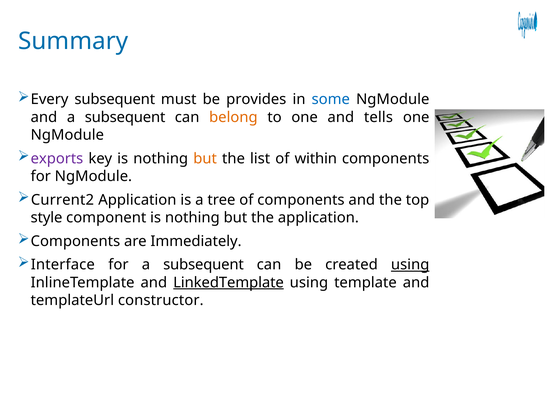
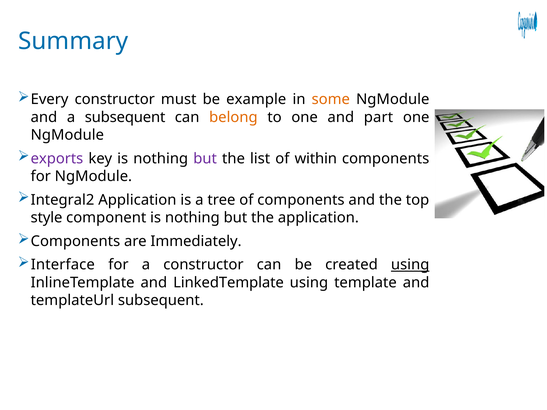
Every subsequent: subsequent -> constructor
provides: provides -> example
some colour: blue -> orange
tells: tells -> part
but at (205, 159) colour: orange -> purple
Current2: Current2 -> Integral2
for a subsequent: subsequent -> constructor
LinkedTemplate underline: present -> none
templateUrl constructor: constructor -> subsequent
